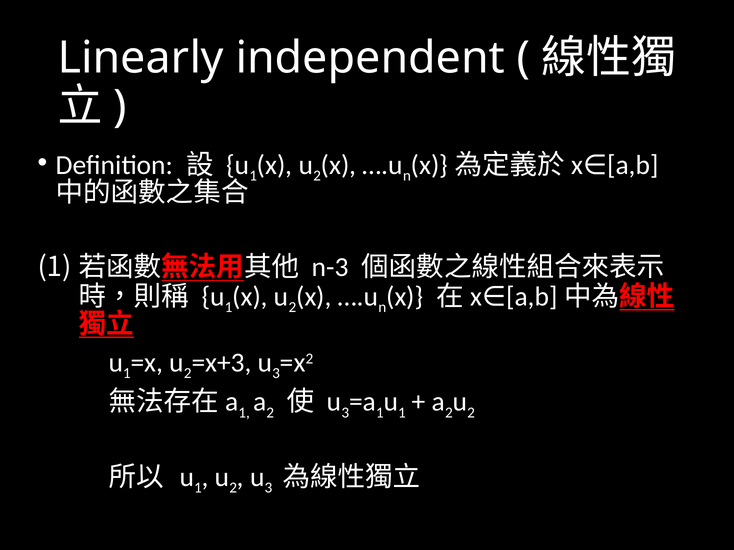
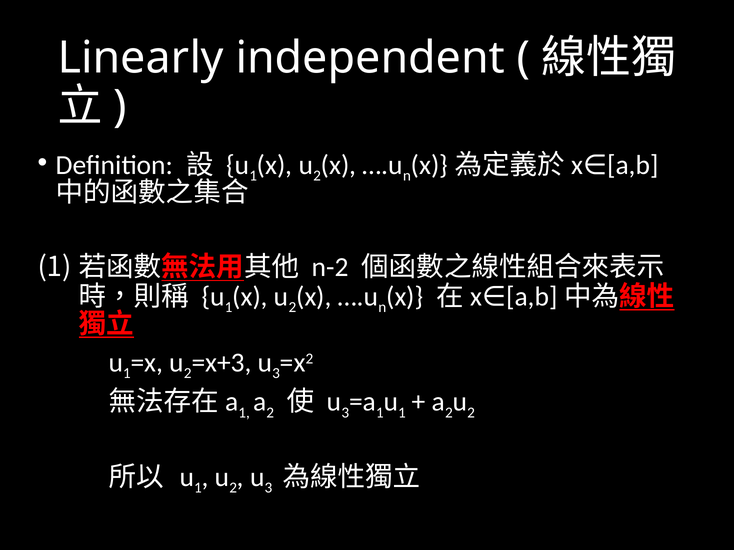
n-3: n-3 -> n-2
